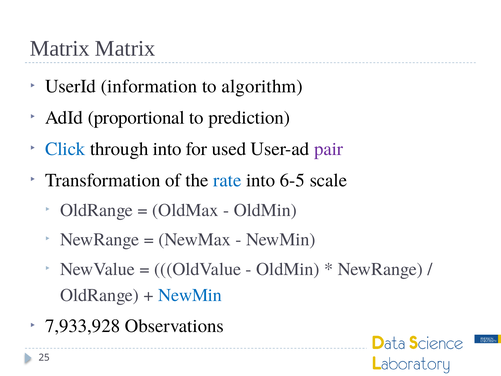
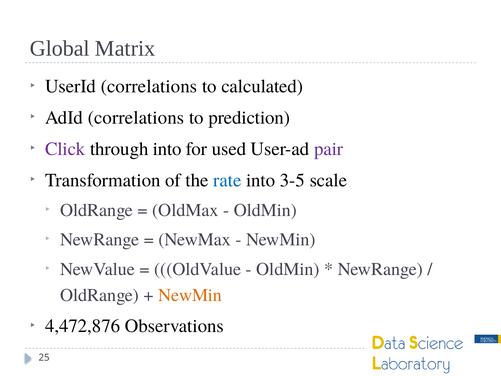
Matrix at (60, 48): Matrix -> Global
UserId information: information -> correlations
algorithm: algorithm -> calculated
AdId proportional: proportional -> correlations
Click colour: blue -> purple
6-5: 6-5 -> 3-5
NewMin at (190, 295) colour: blue -> orange
7,933,928: 7,933,928 -> 4,472,876
